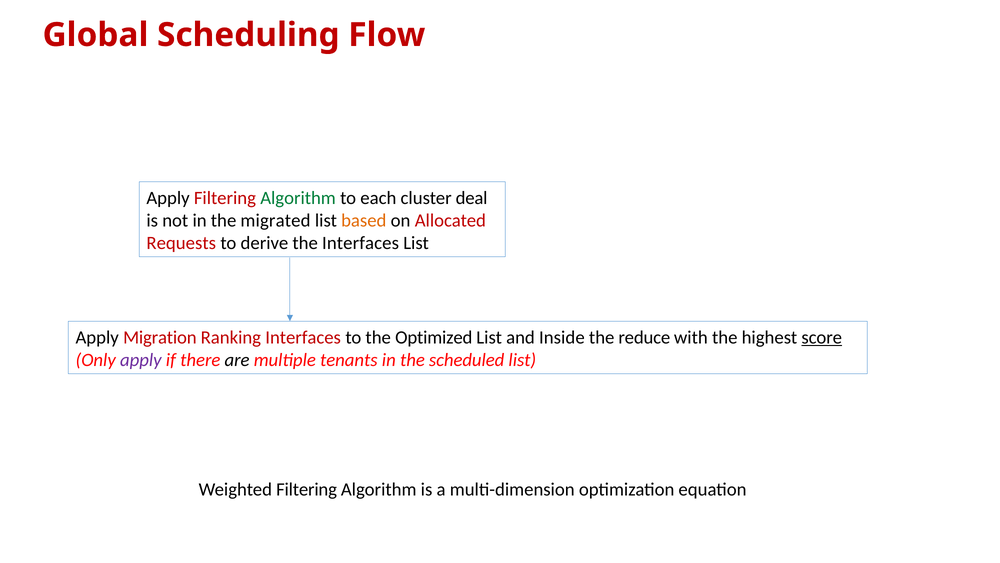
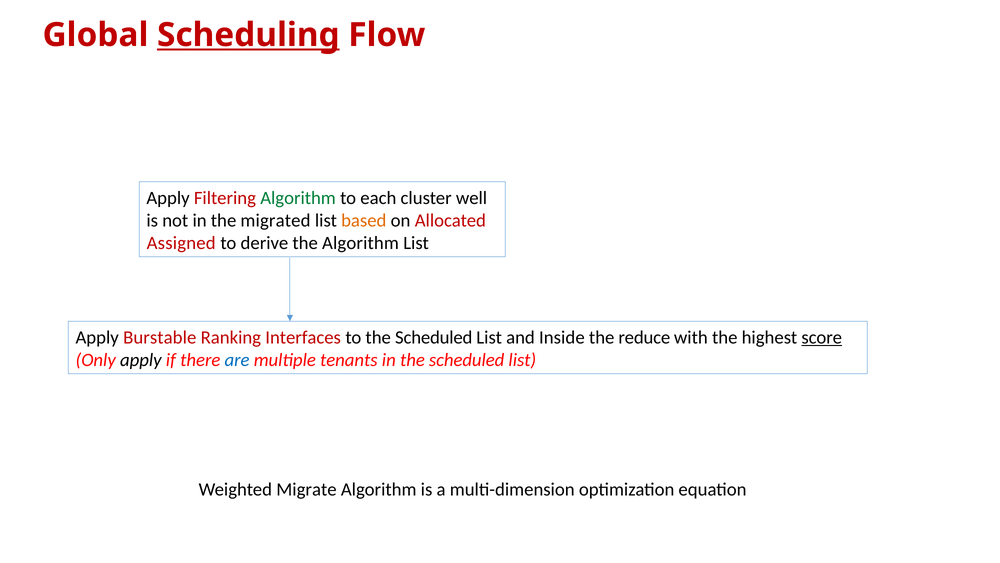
Scheduling underline: none -> present
deal: deal -> well
Requests: Requests -> Assigned
the Interfaces: Interfaces -> Algorithm
Migration: Migration -> Burstable
to the Optimized: Optimized -> Scheduled
apply at (141, 360) colour: purple -> black
are colour: black -> blue
Weighted Filtering: Filtering -> Migrate
